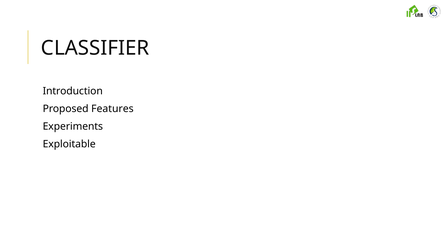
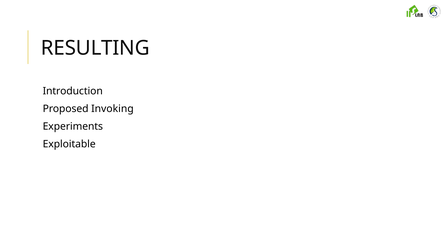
CLASSIFIER: CLASSIFIER -> RESULTING
Features: Features -> Invoking
